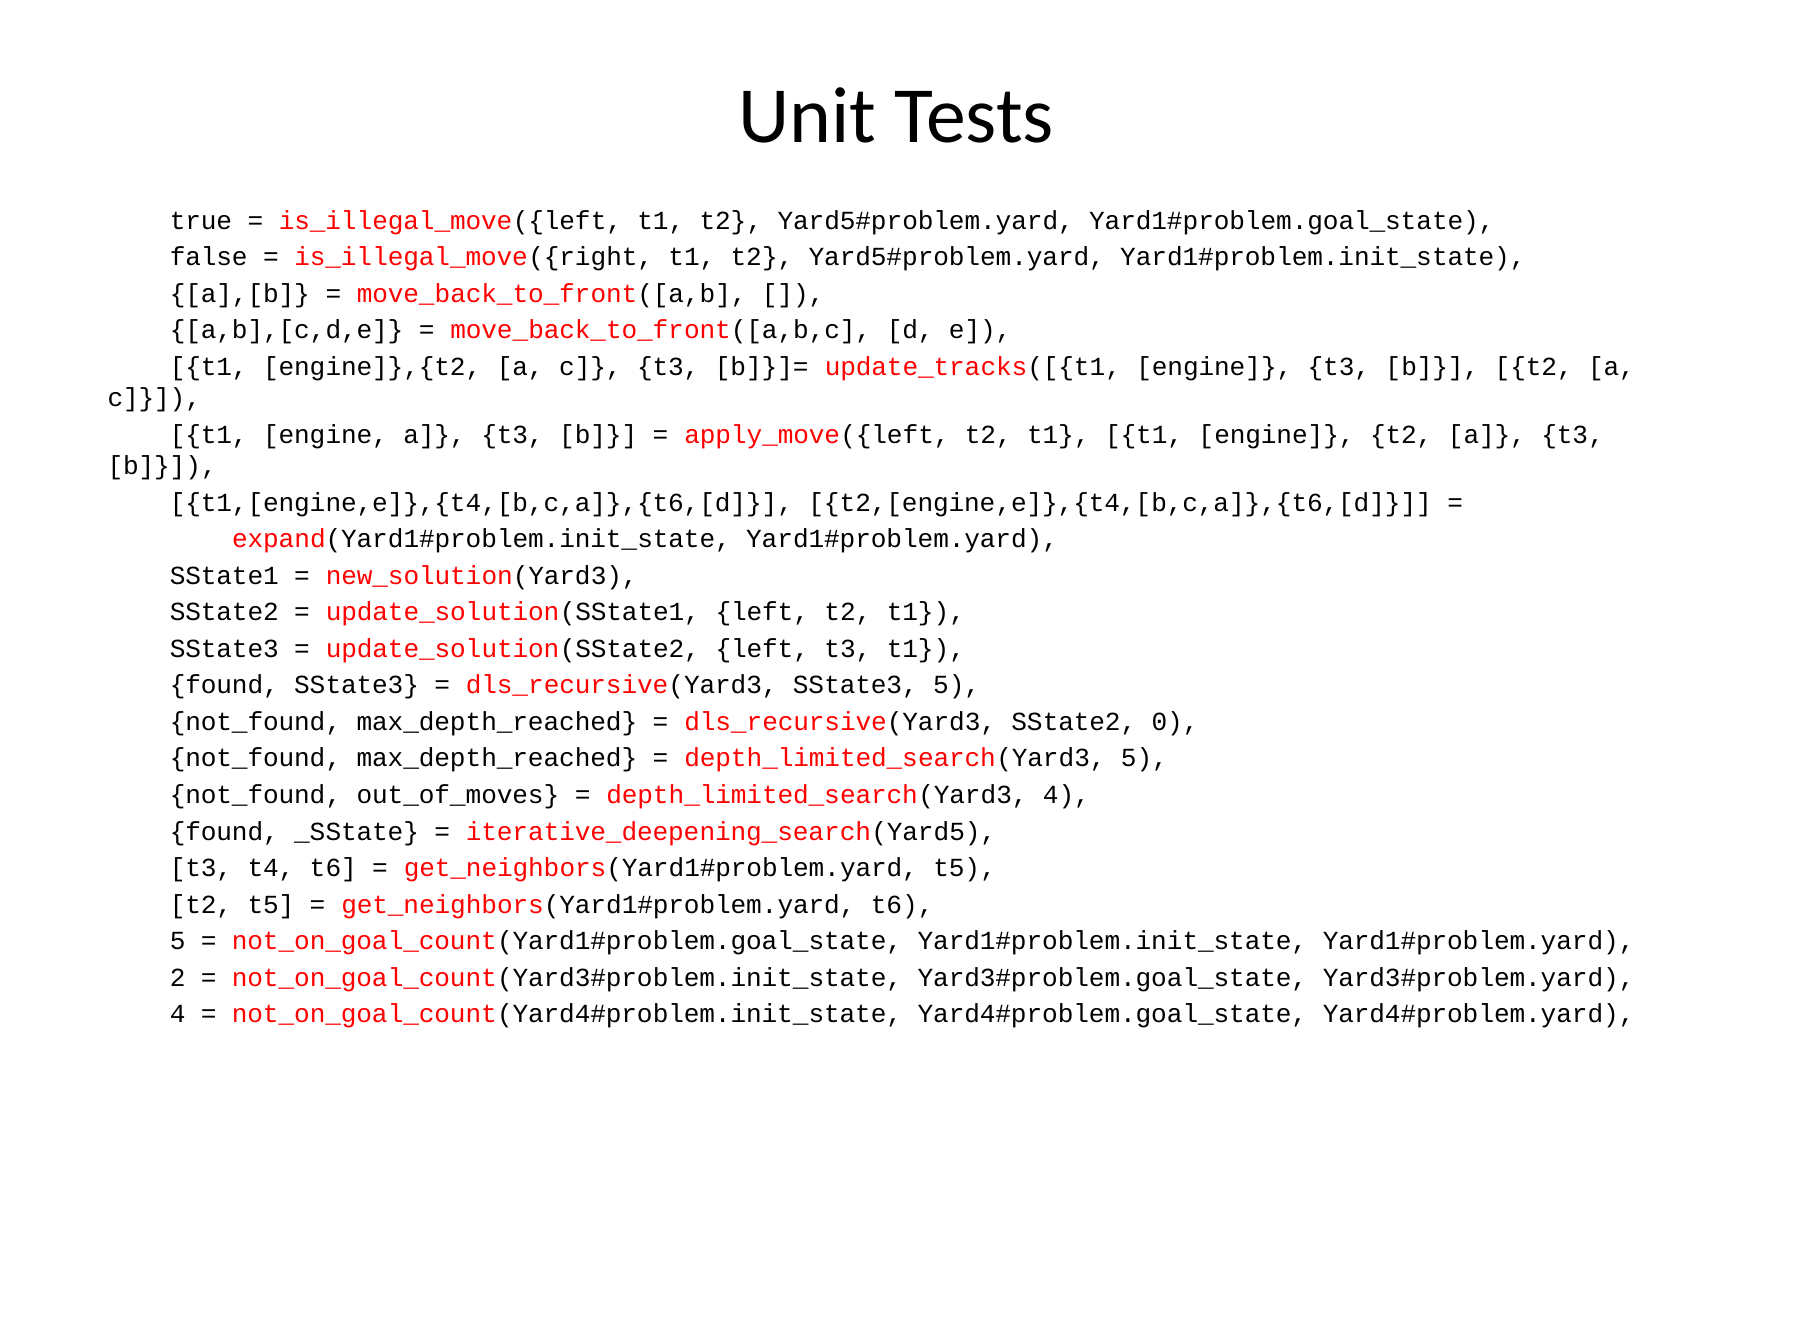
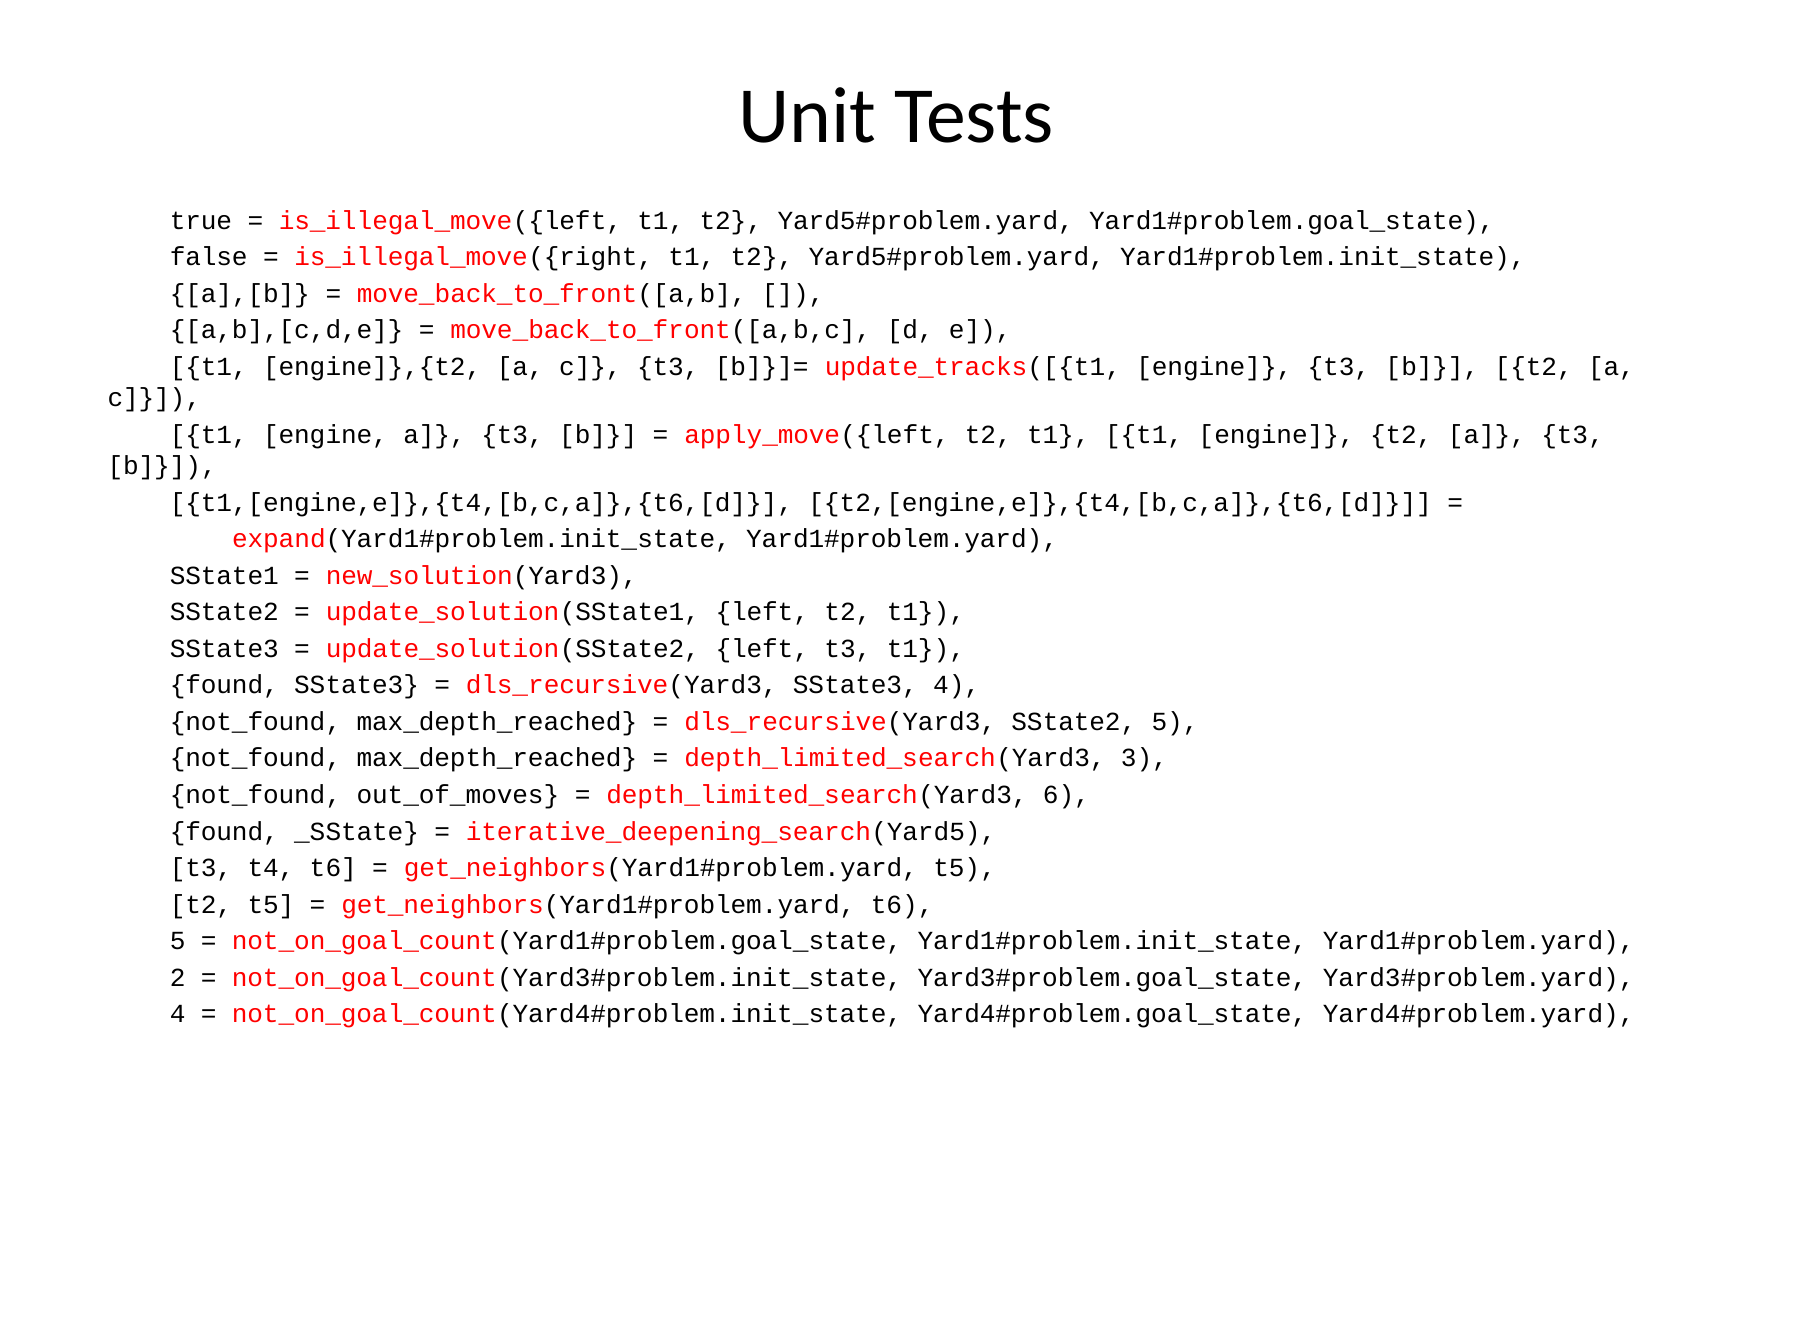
SState3 5: 5 -> 4
SState2 0: 0 -> 5
depth_limited_search(Yard3 5: 5 -> 3
depth_limited_search(Yard3 4: 4 -> 6
